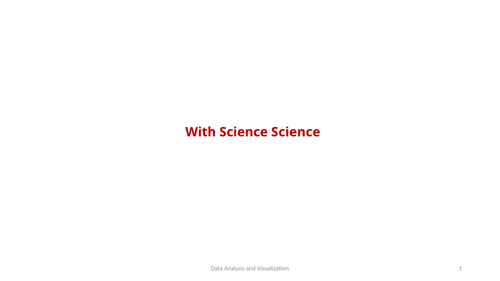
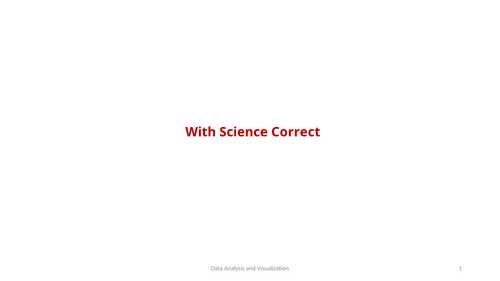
Science Science: Science -> Correct
